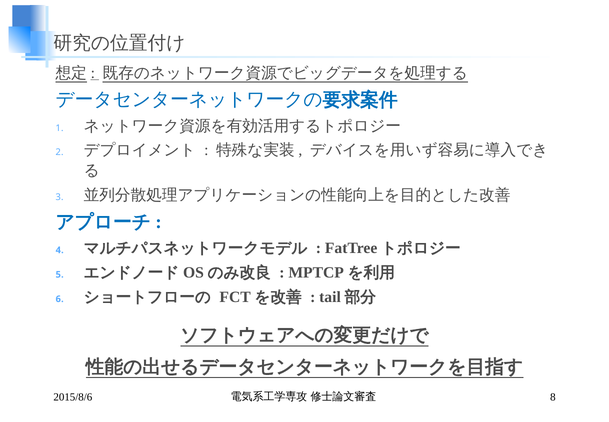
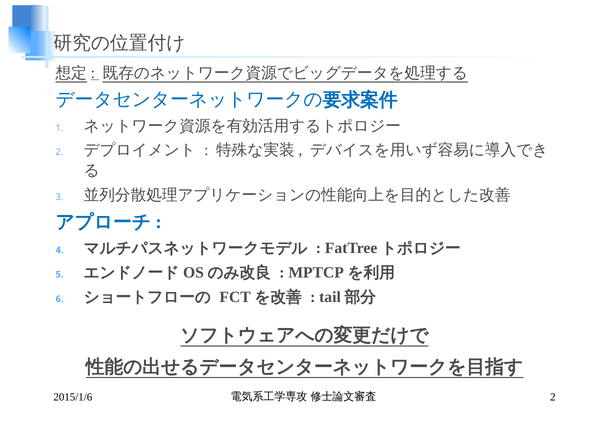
2015/8/6: 2015/8/6 -> 2015/1/6
8 at (553, 397): 8 -> 2
